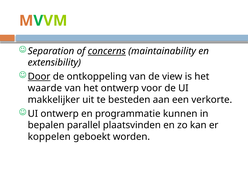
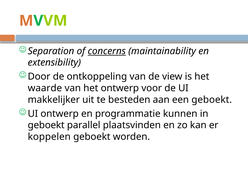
Door underline: present -> none
een verkorte: verkorte -> geboekt
bepalen at (46, 125): bepalen -> geboekt
